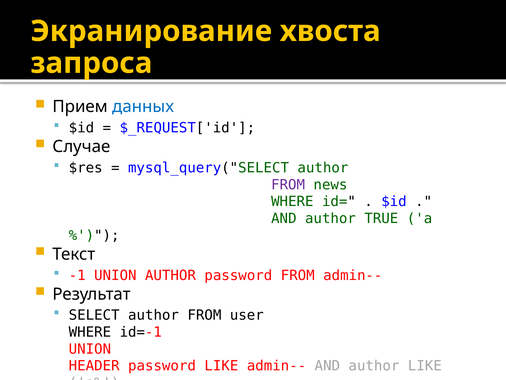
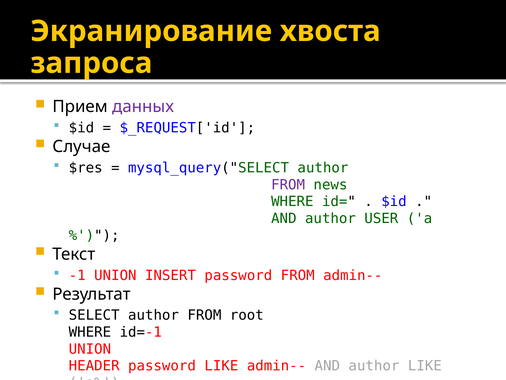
данных colour: blue -> purple
TRUE: TRUE -> USER
UNION AUTHOR: AUTHOR -> INSERT
user: user -> root
